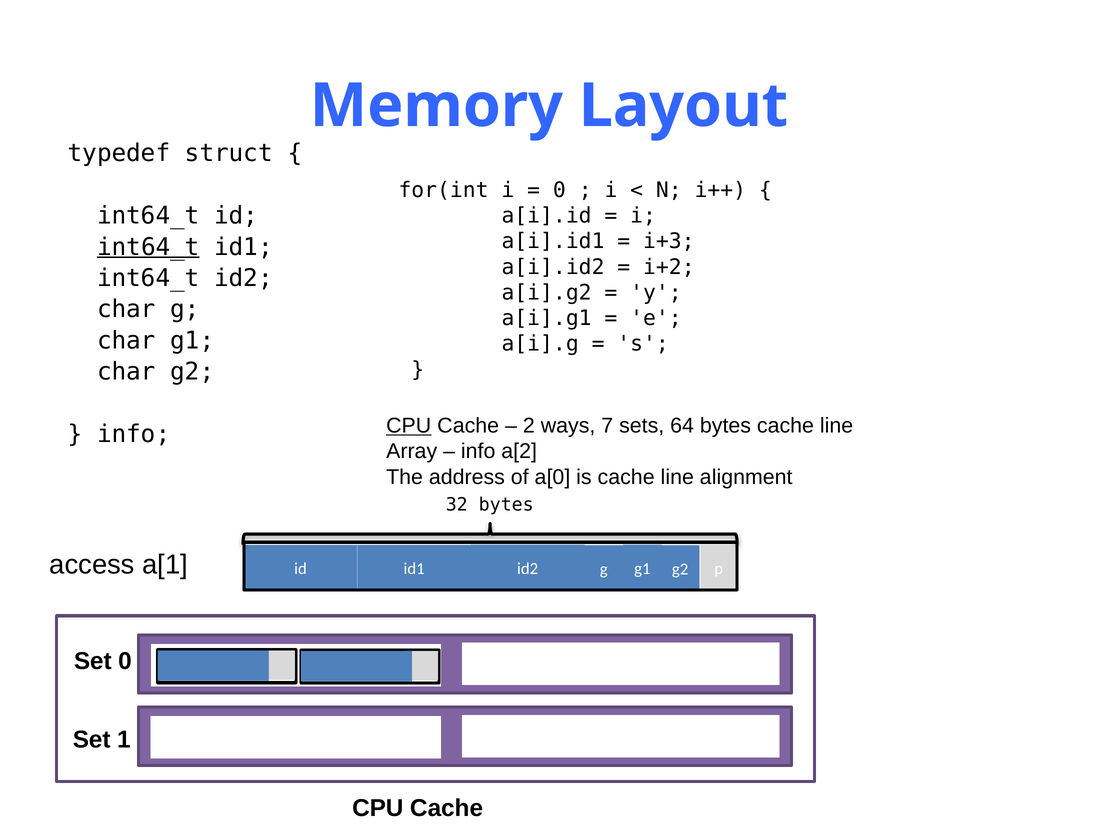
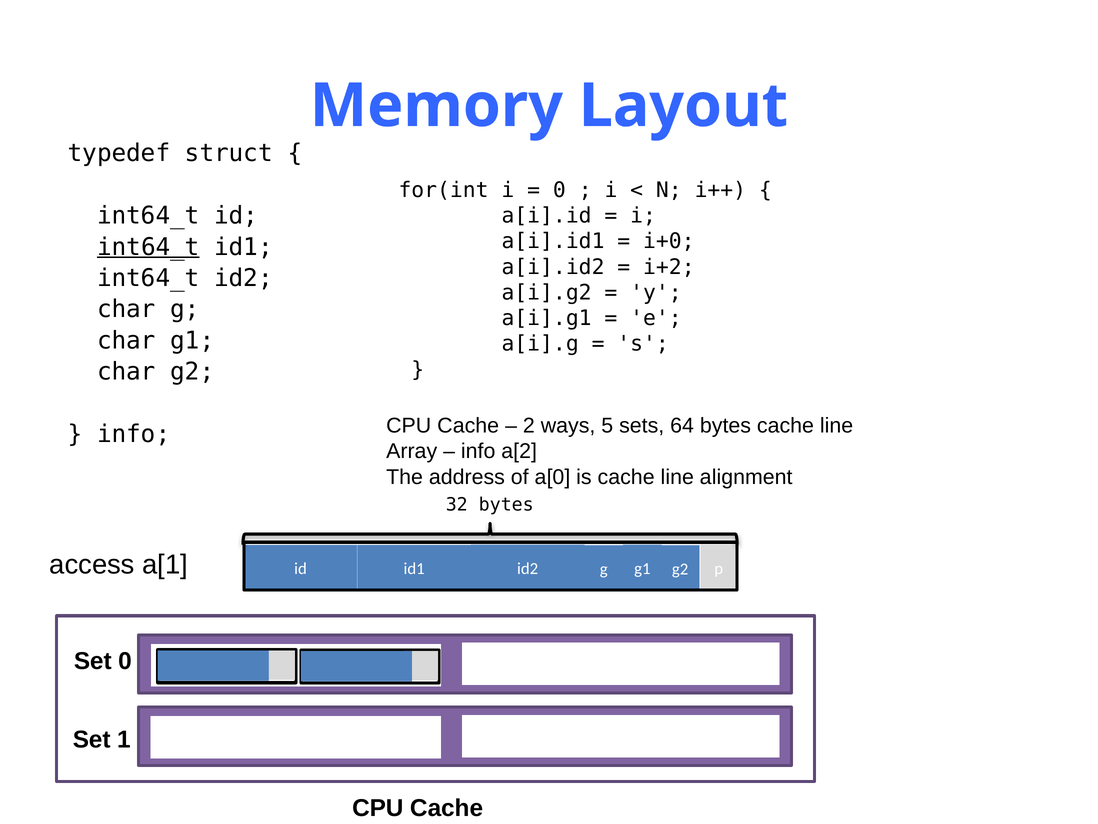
i+3: i+3 -> i+0
CPU at (409, 426) underline: present -> none
7: 7 -> 5
